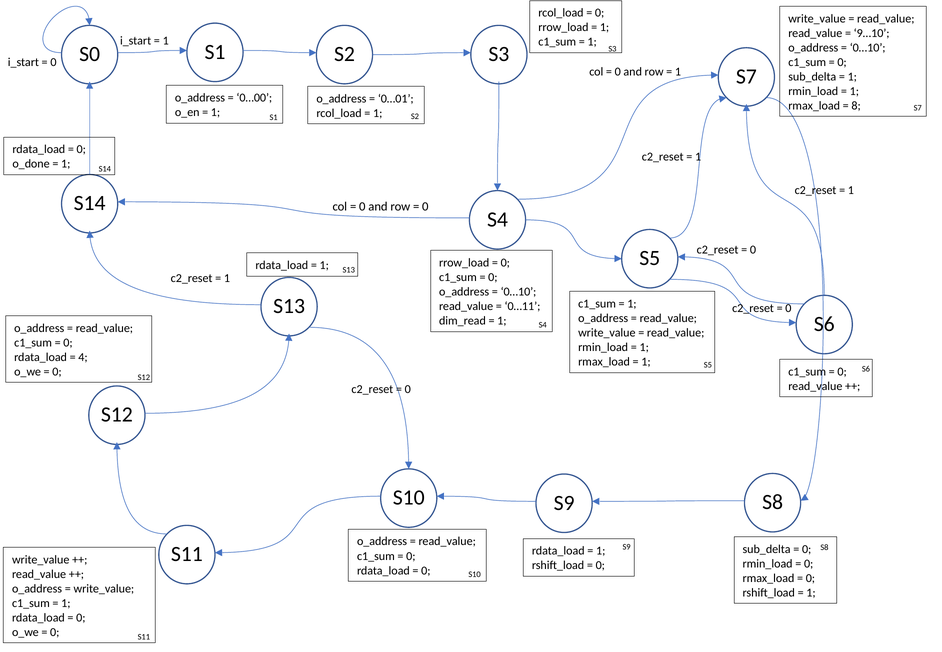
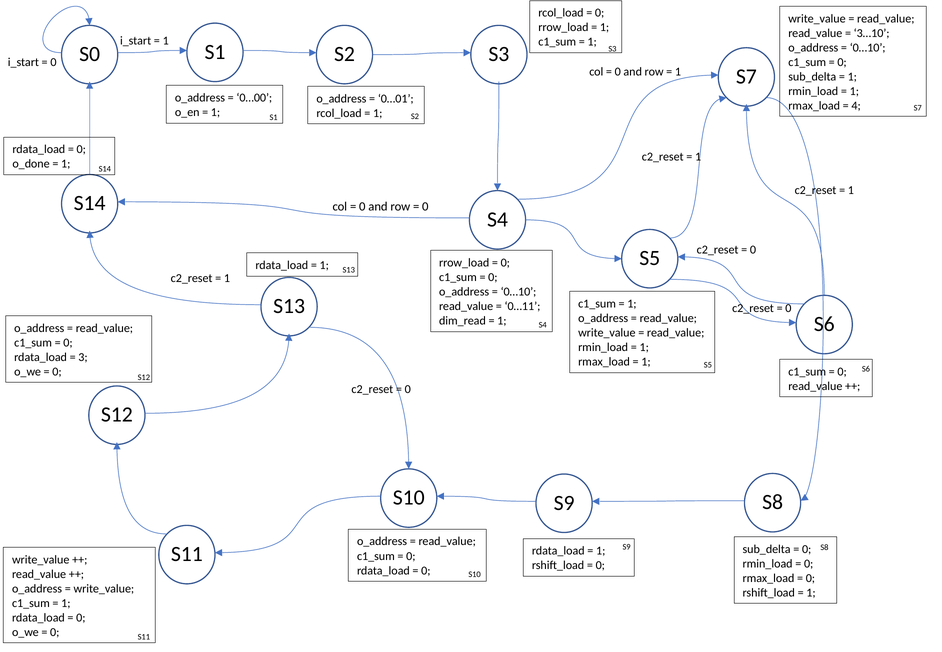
9…10: 9…10 -> 3…10
8: 8 -> 4
4: 4 -> 3
